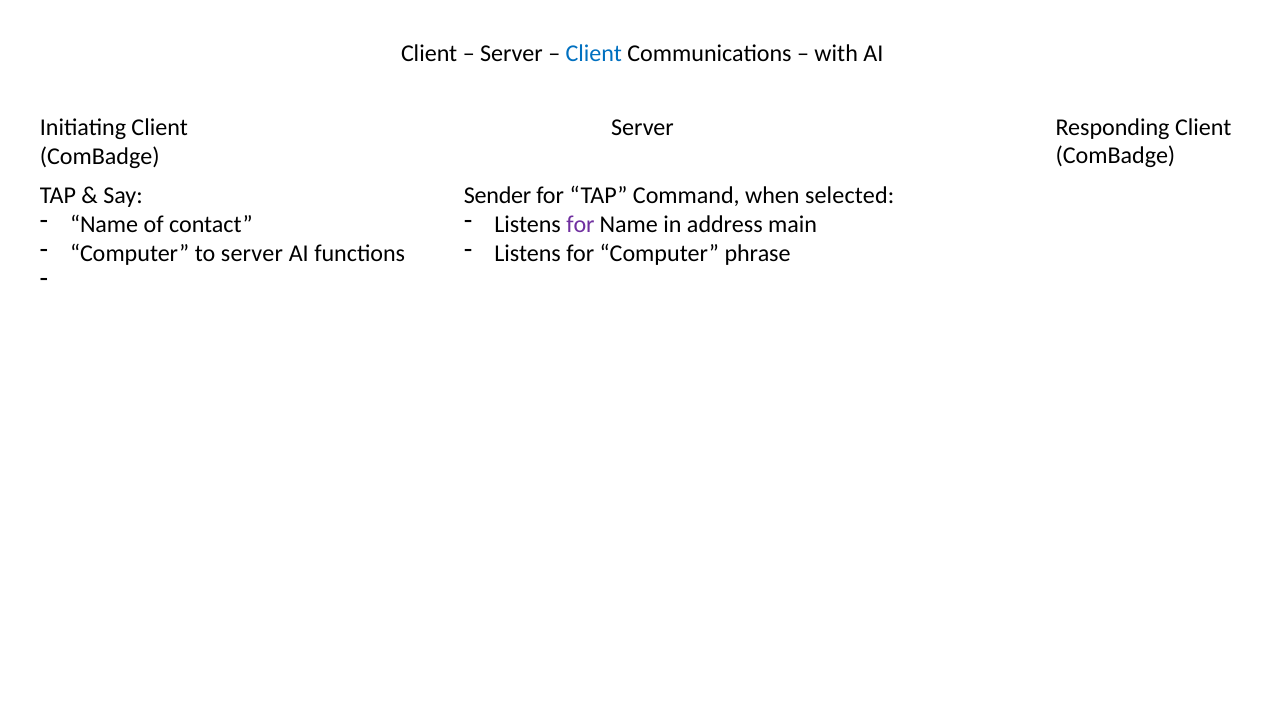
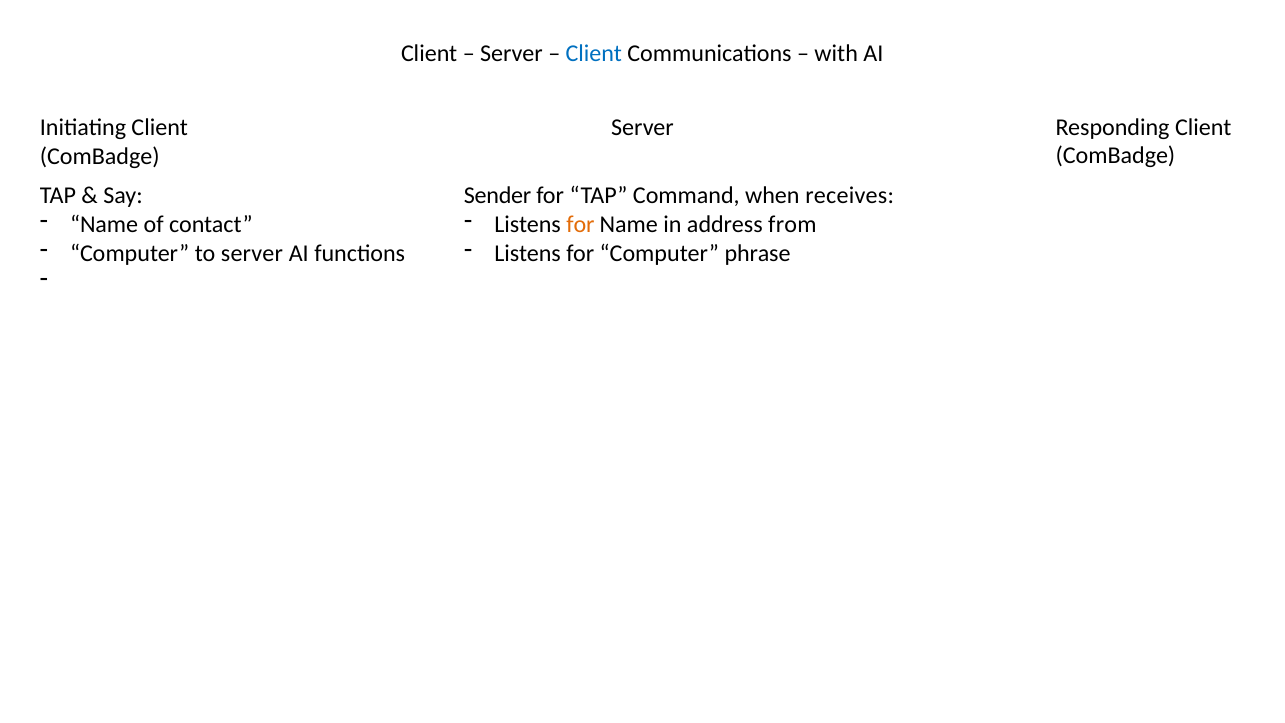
selected: selected -> receives
for at (580, 224) colour: purple -> orange
main: main -> from
